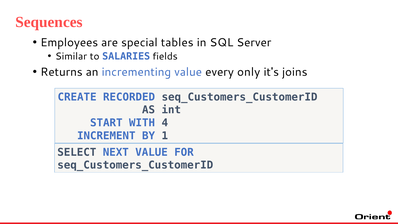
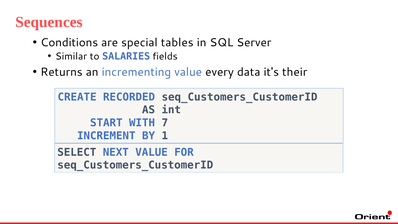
Employees: Employees -> Conditions
only: only -> data
joins: joins -> their
4: 4 -> 7
